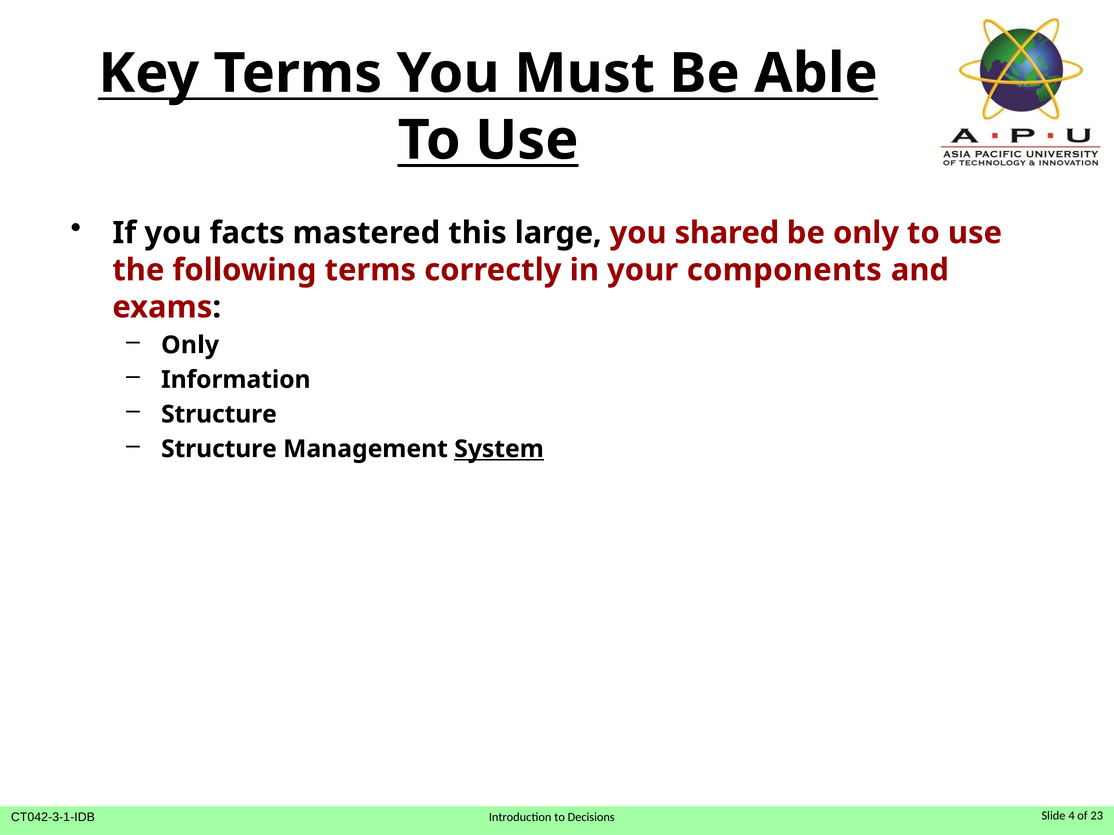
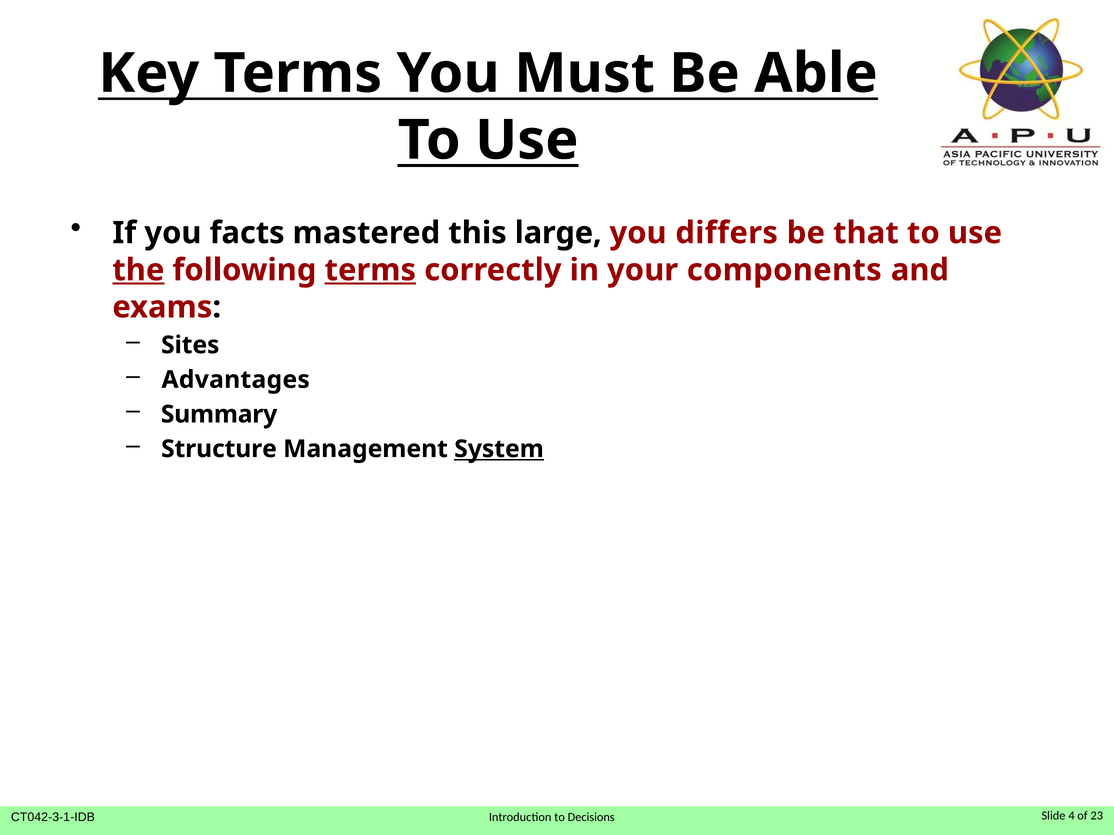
shared: shared -> differs
be only: only -> that
the underline: none -> present
terms at (370, 270) underline: none -> present
Only at (190, 345): Only -> Sites
Information: Information -> Advantages
Structure at (219, 415): Structure -> Summary
